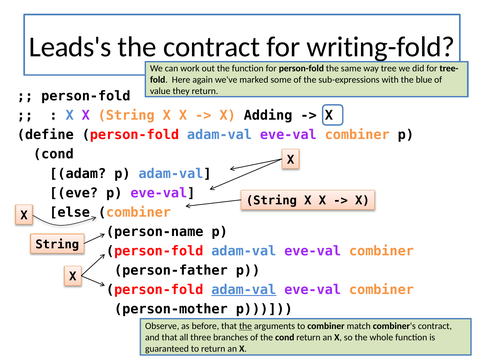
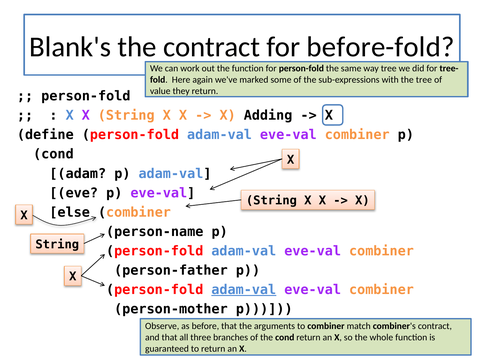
Leads's: Leads's -> Blank's
writing-fold: writing-fold -> before-fold
the blue: blue -> tree
the at (245, 326) underline: present -> none
